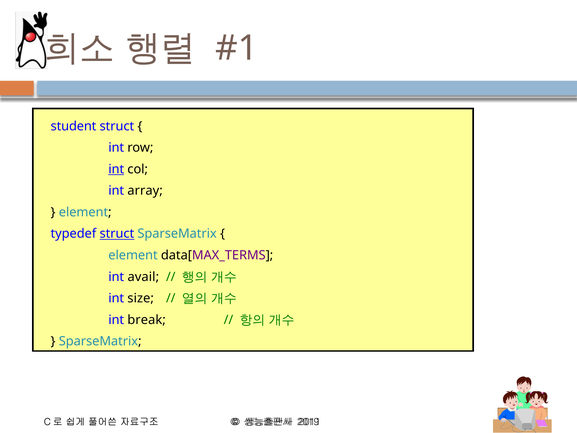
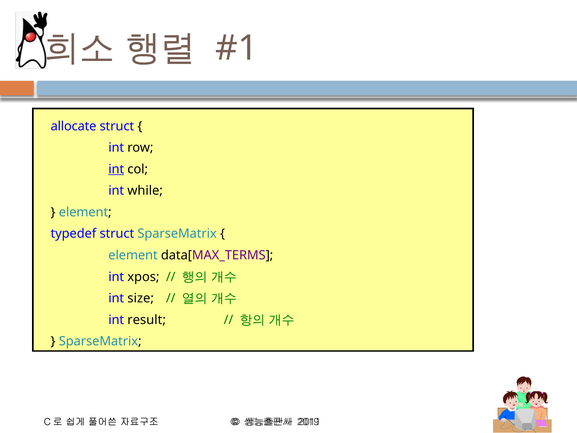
student: student -> allocate
array: array -> while
struct at (117, 234) underline: present -> none
avail: avail -> xpos
break: break -> result
